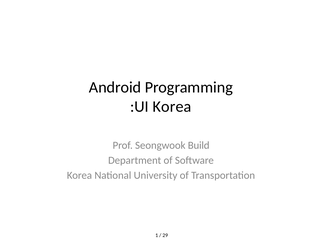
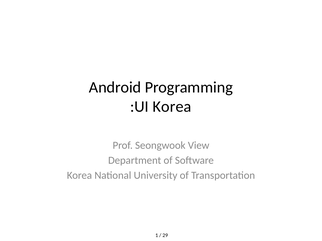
Build: Build -> View
